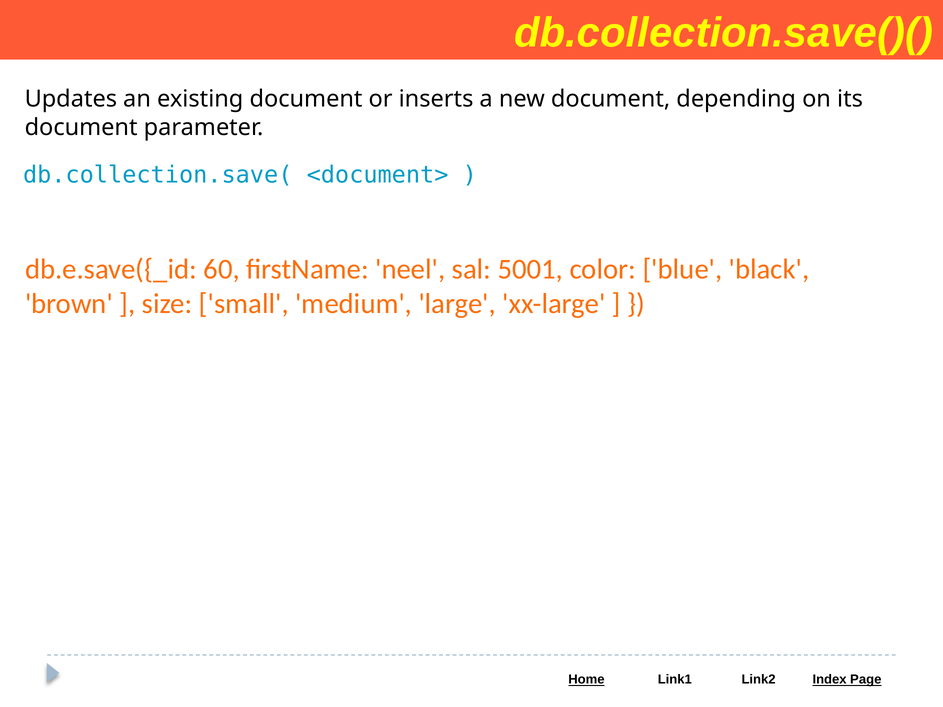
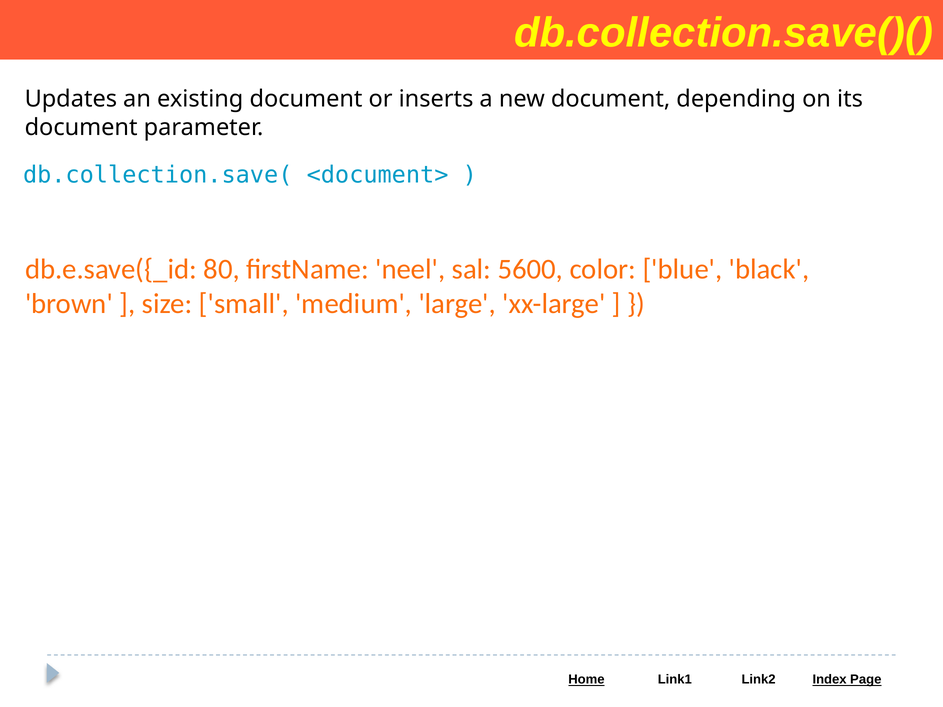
60: 60 -> 80
5001: 5001 -> 5600
